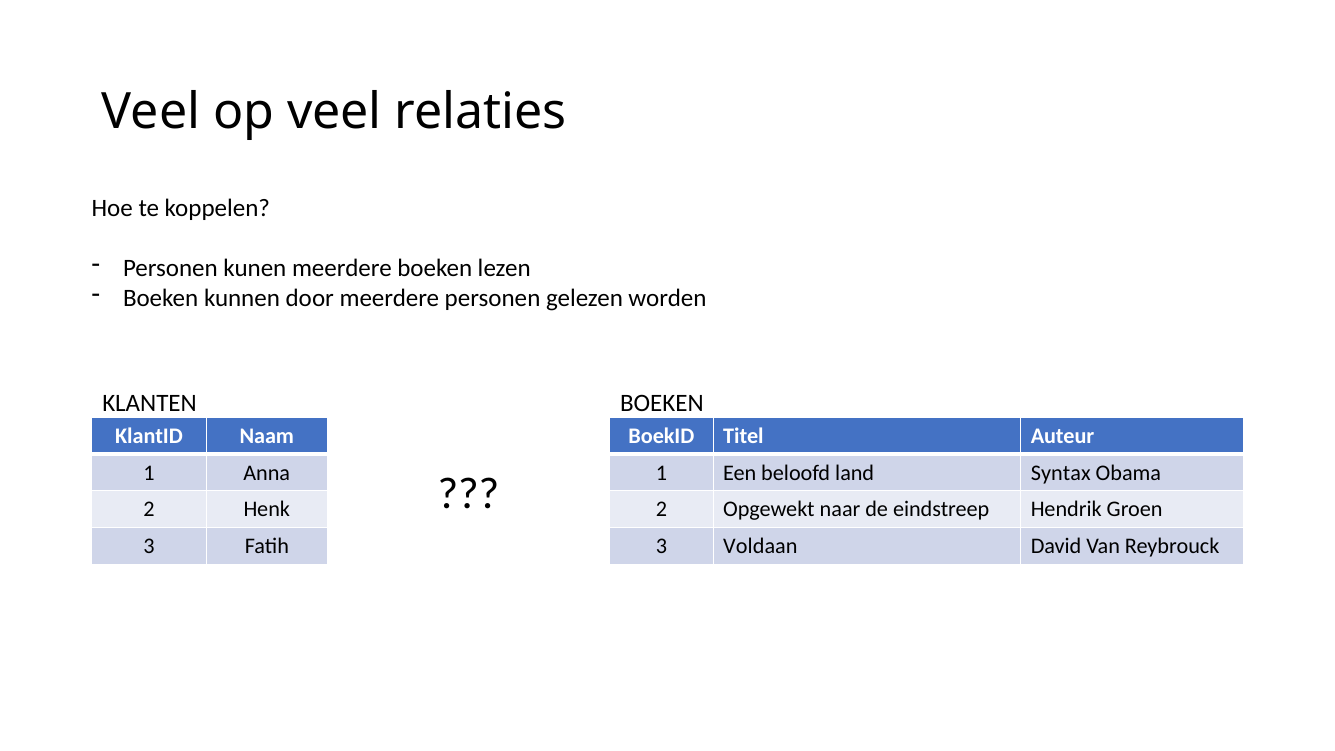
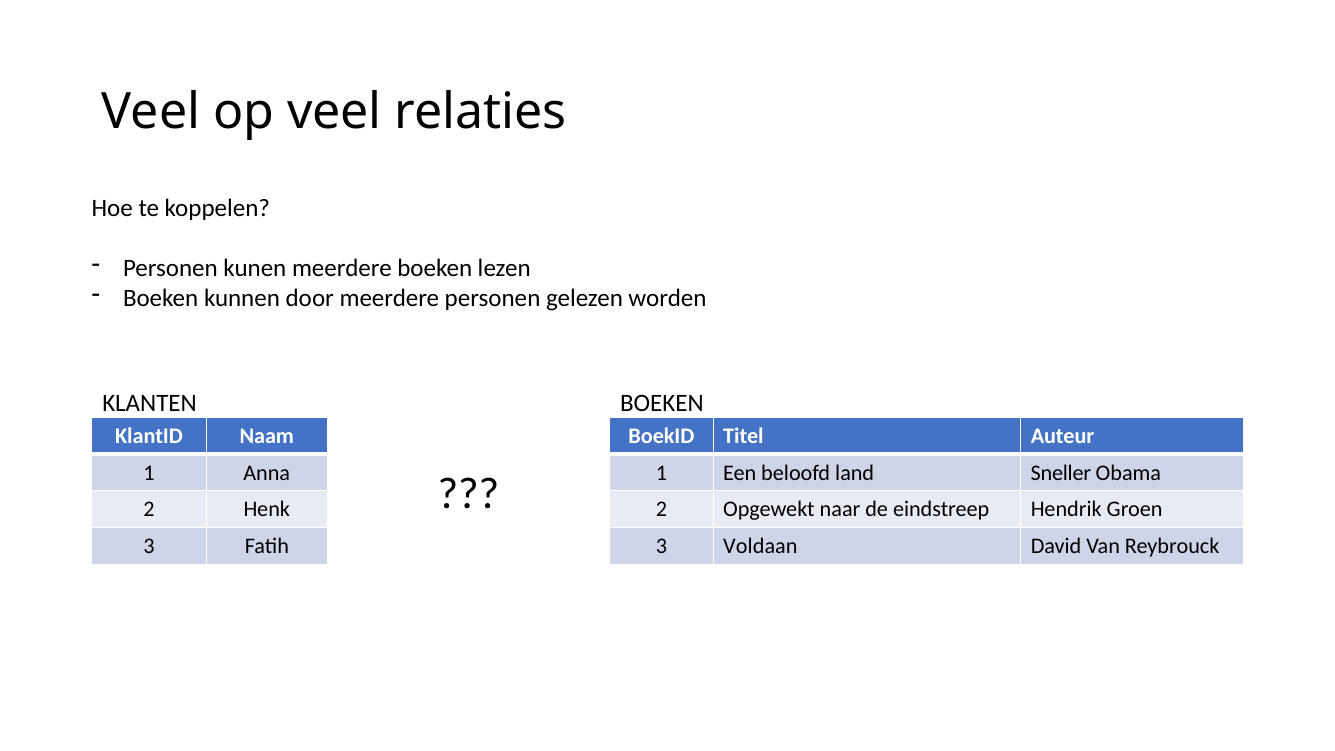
Syntax: Syntax -> Sneller
